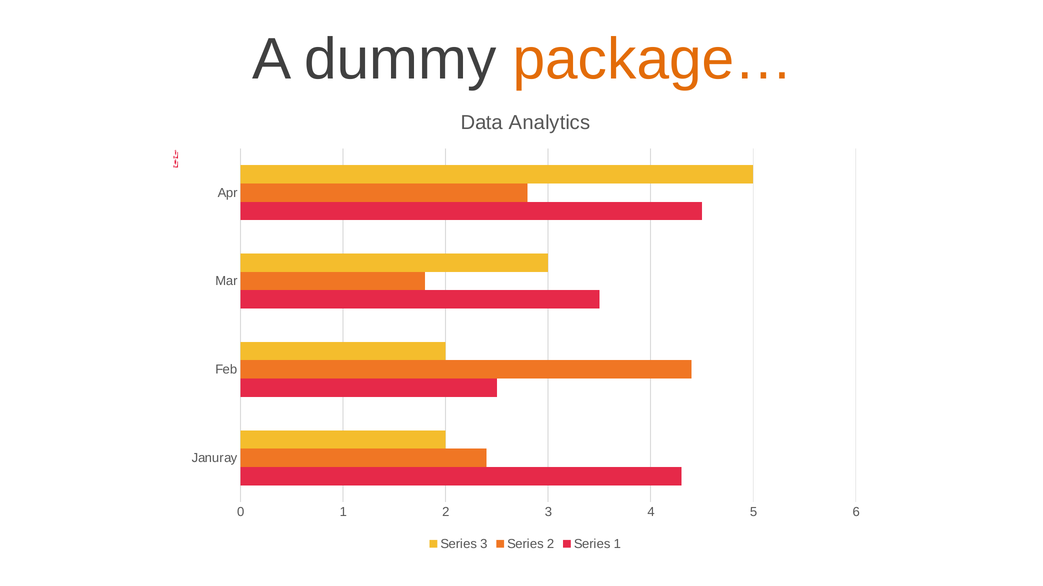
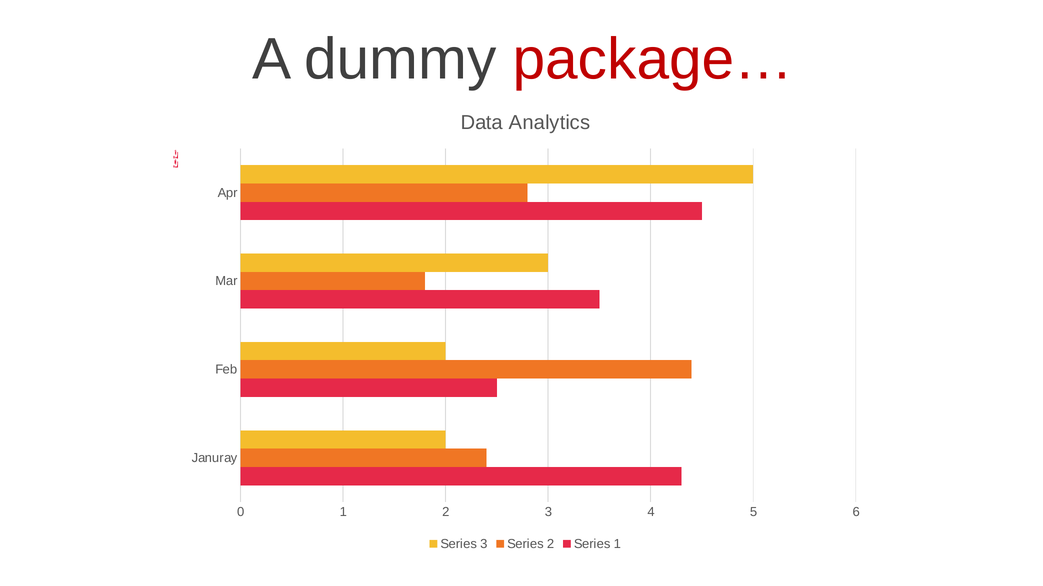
package… colour: orange -> red
